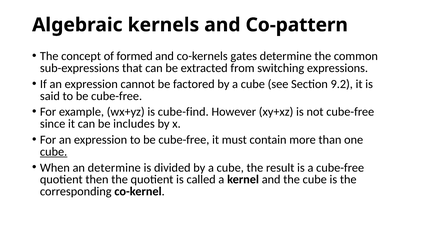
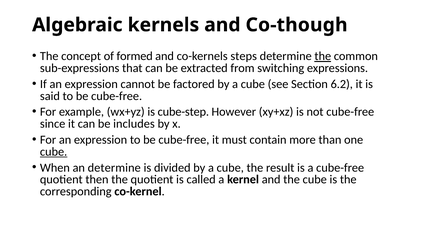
Co-pattern: Co-pattern -> Co-though
gates: gates -> steps
the at (323, 56) underline: none -> present
9.2: 9.2 -> 6.2
cube-find: cube-find -> cube-step
